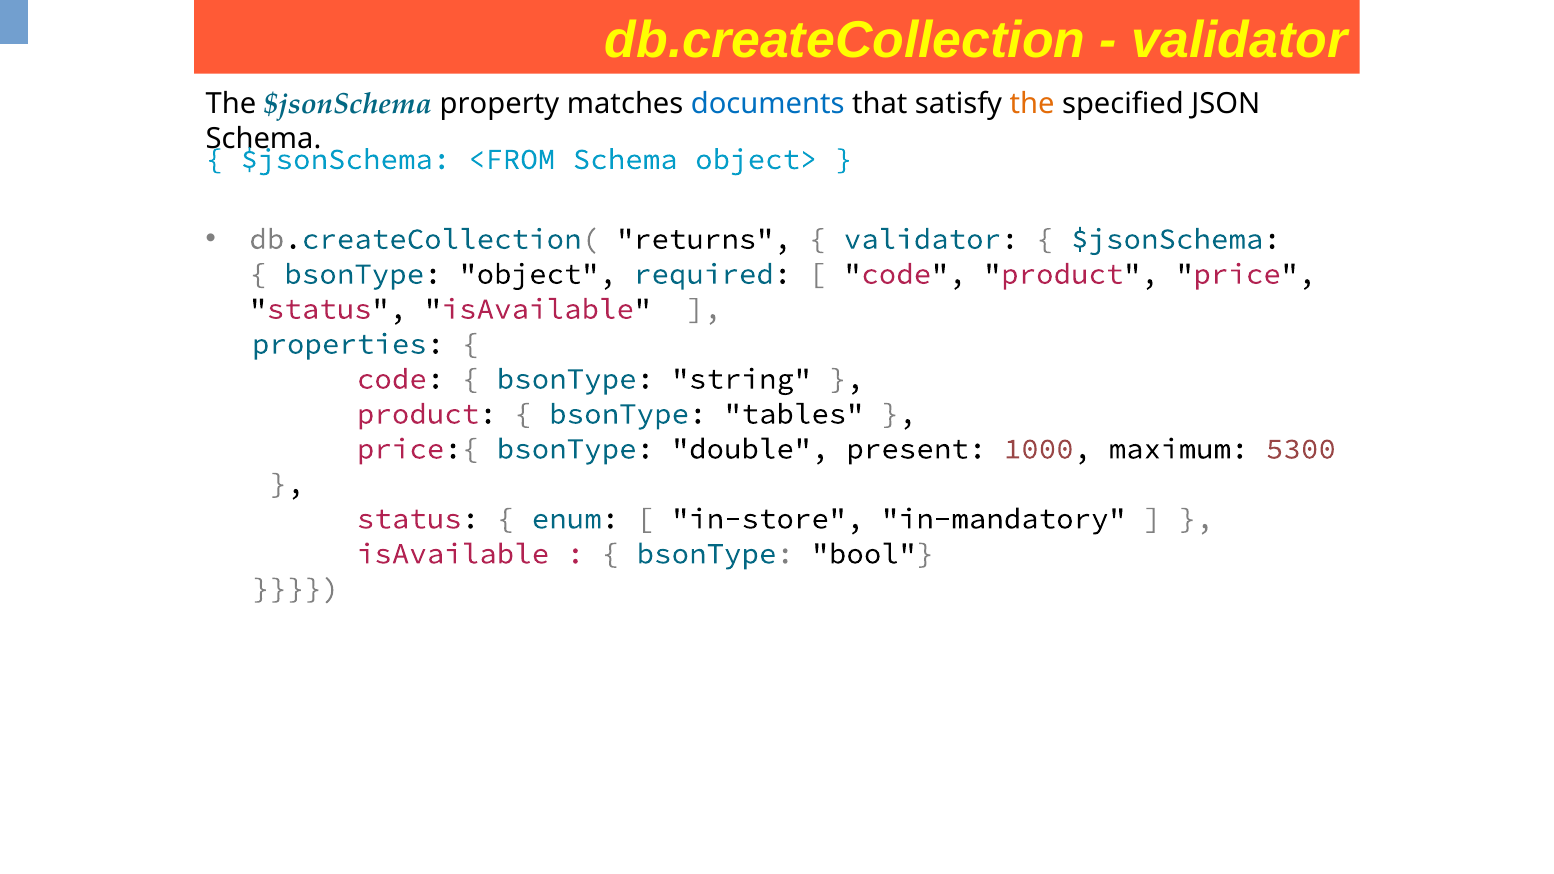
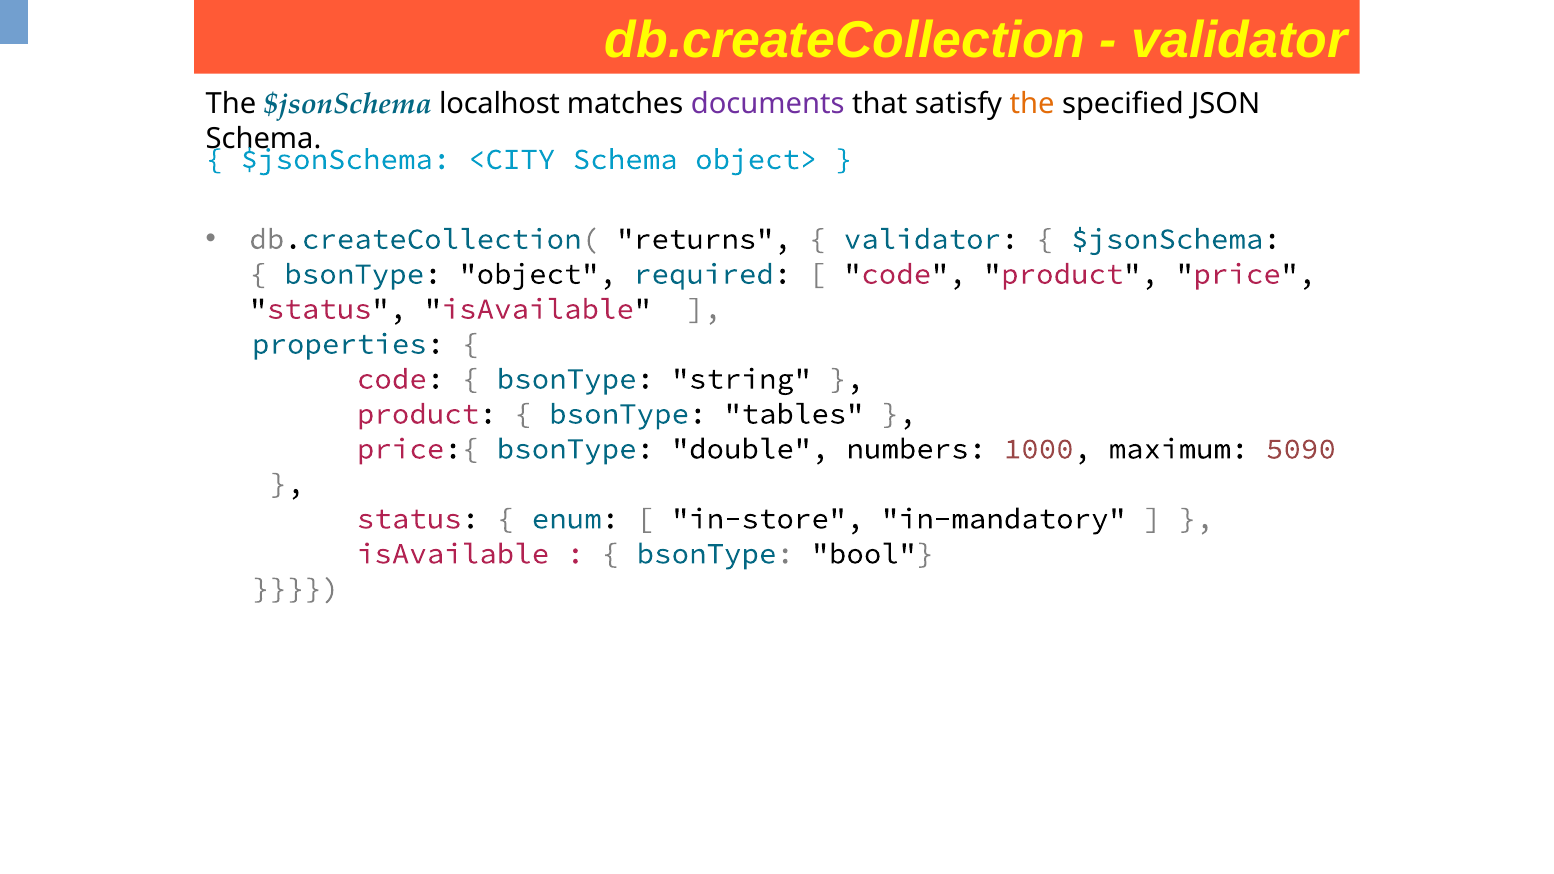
property: property -> localhost
documents colour: blue -> purple
<FROM: <FROM -> <CITY
present: present -> numbers
5300: 5300 -> 5090
